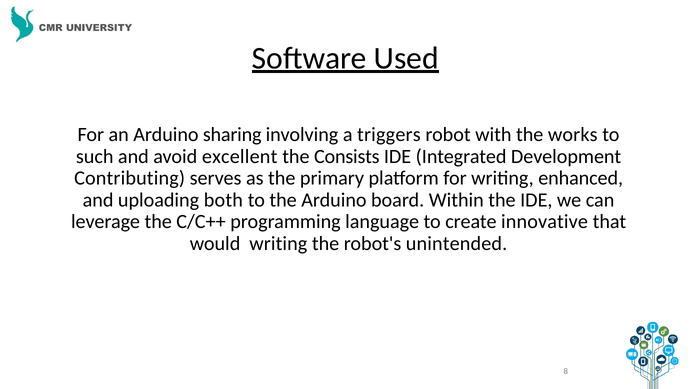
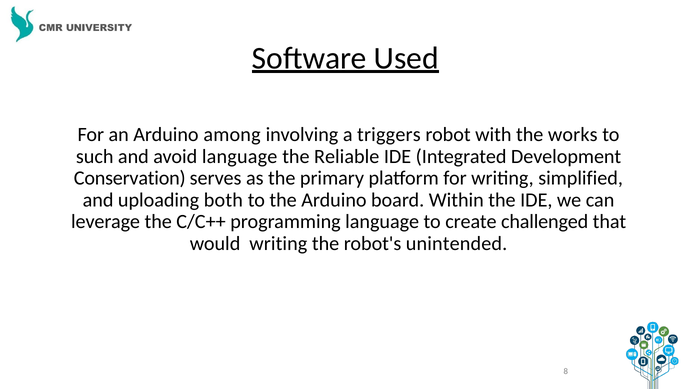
sharing: sharing -> among
avoid excellent: excellent -> language
Consists: Consists -> Reliable
Contributing: Contributing -> Conservation
enhanced: enhanced -> simplified
innovative: innovative -> challenged
